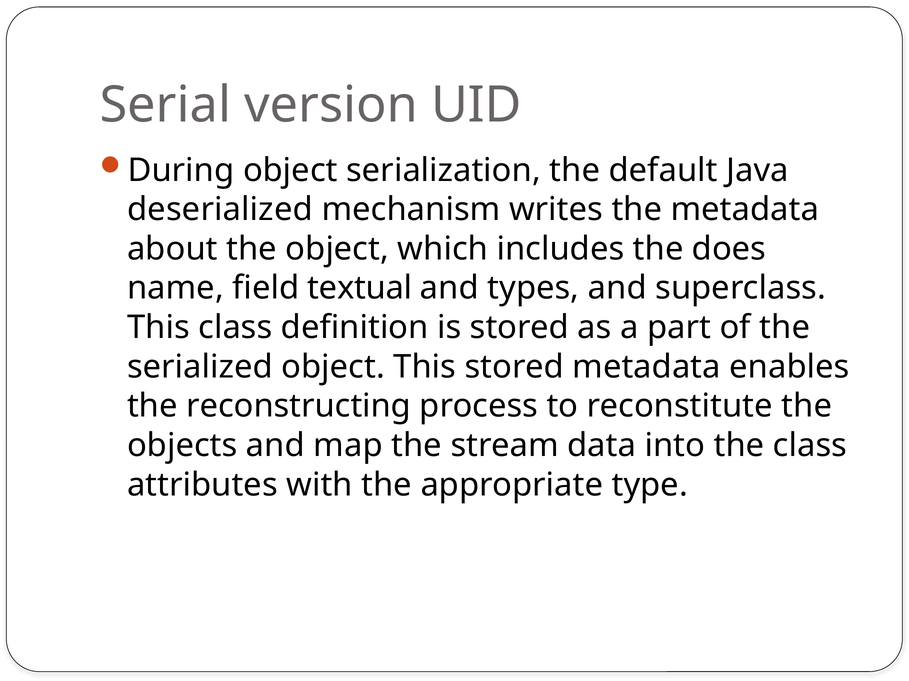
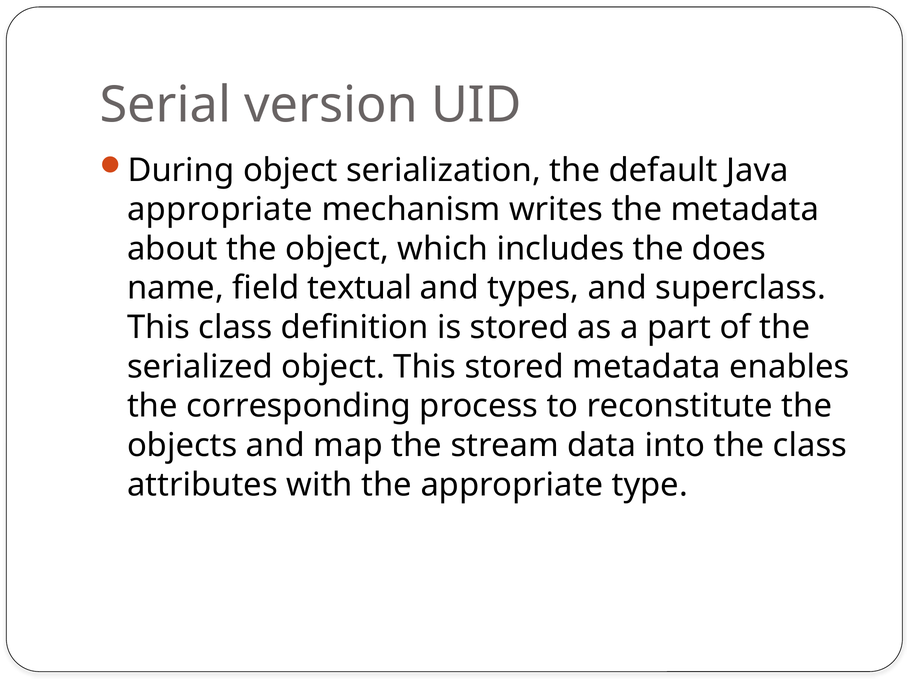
deserialized at (220, 210): deserialized -> appropriate
reconstructing: reconstructing -> corresponding
